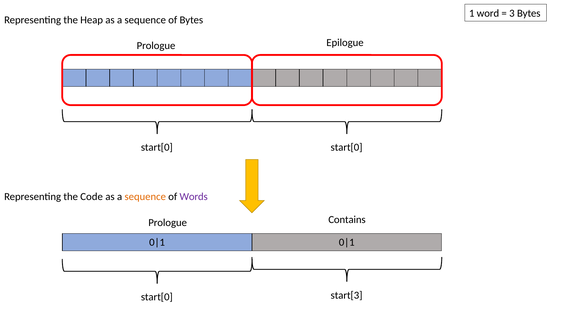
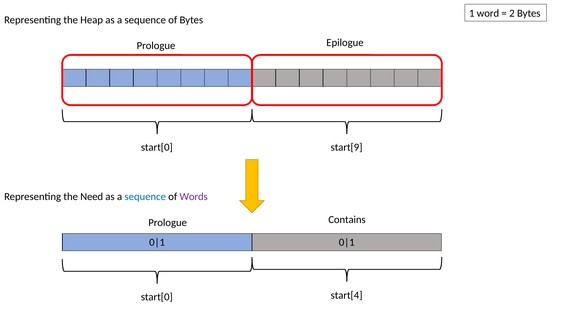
3: 3 -> 2
start[0 at (347, 147): start[0 -> start[9
Code: Code -> Need
sequence at (145, 197) colour: orange -> blue
start[3: start[3 -> start[4
